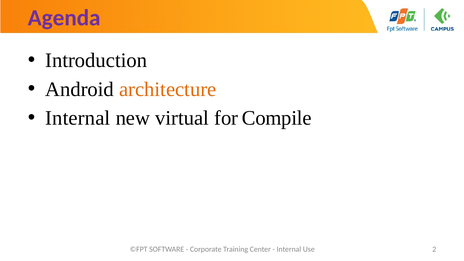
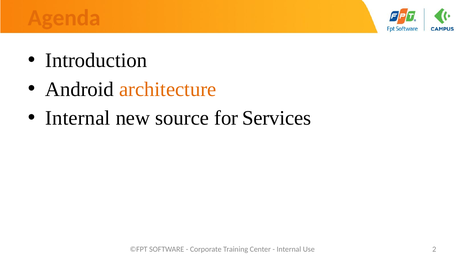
Agenda colour: purple -> orange
virtual: virtual -> source
Compile: Compile -> Services
